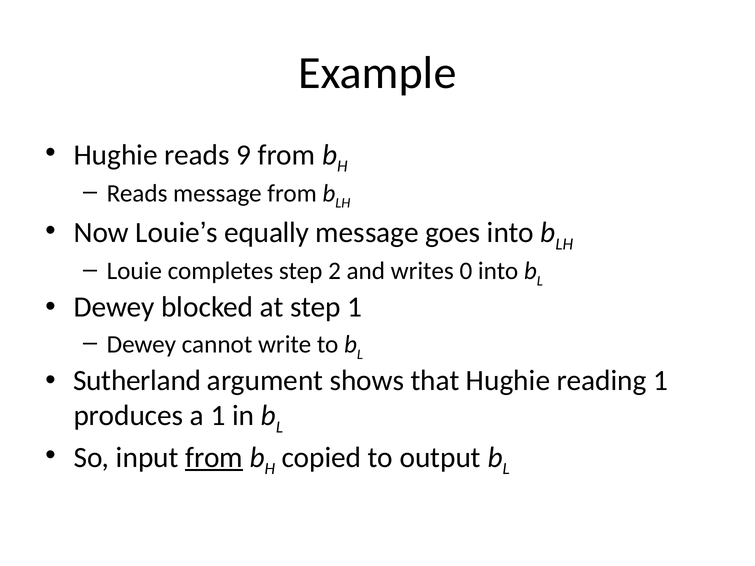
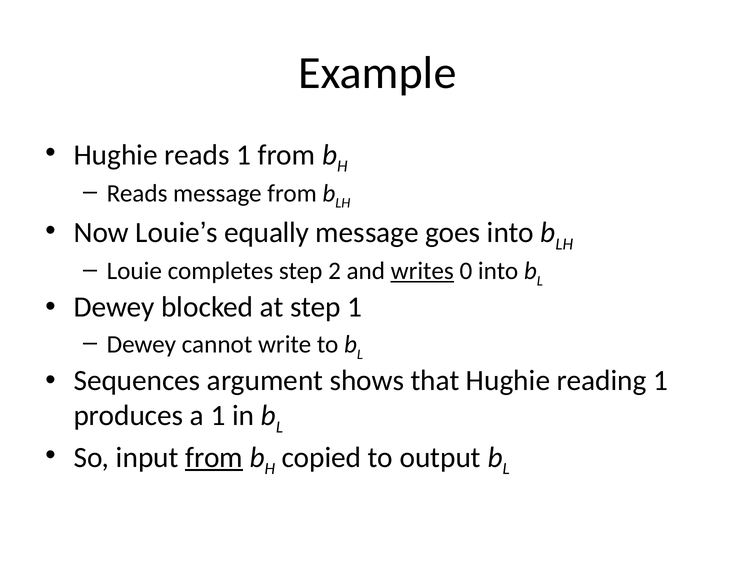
reads 9: 9 -> 1
writes underline: none -> present
Sutherland: Sutherland -> Sequences
